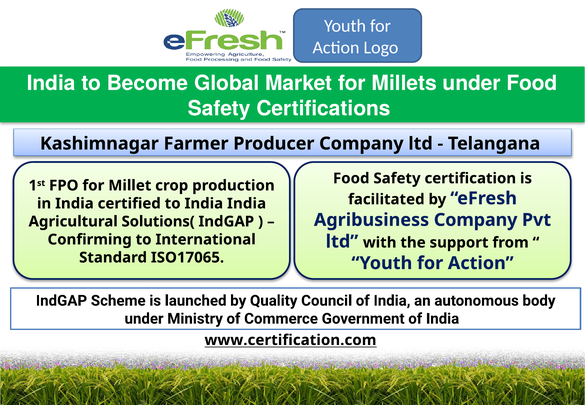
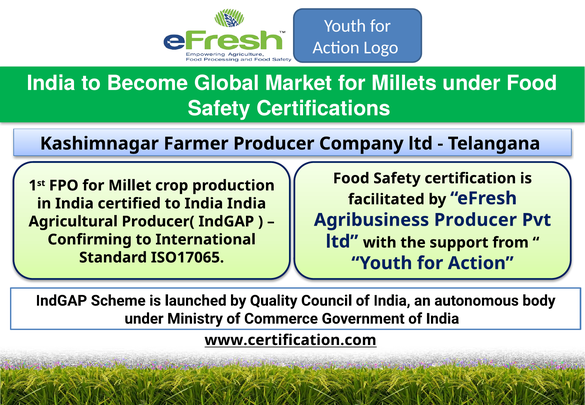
Agribusiness Company: Company -> Producer
Solutions(: Solutions( -> Producer(
